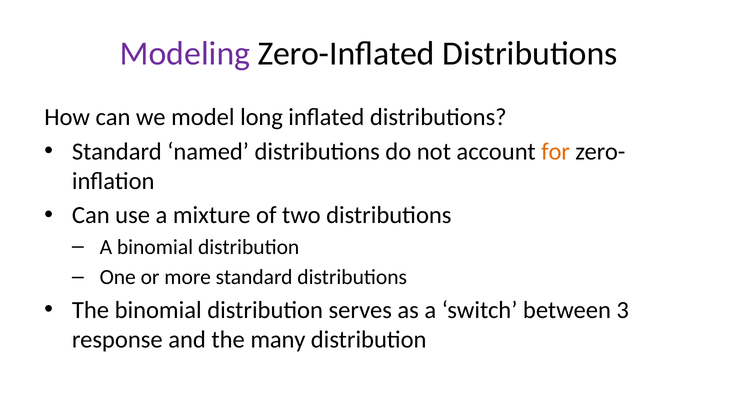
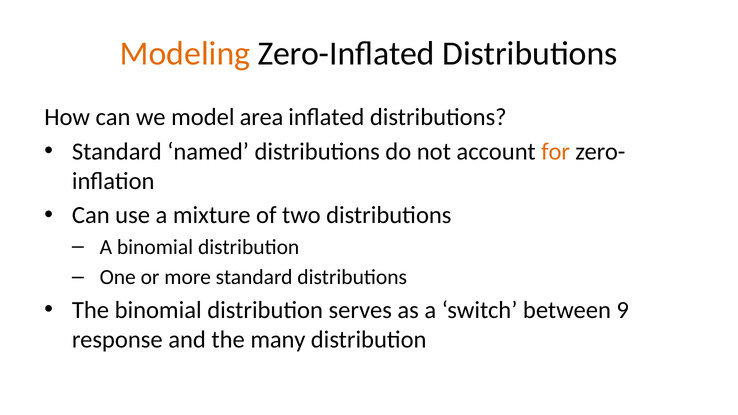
Modeling colour: purple -> orange
long: long -> area
3: 3 -> 9
